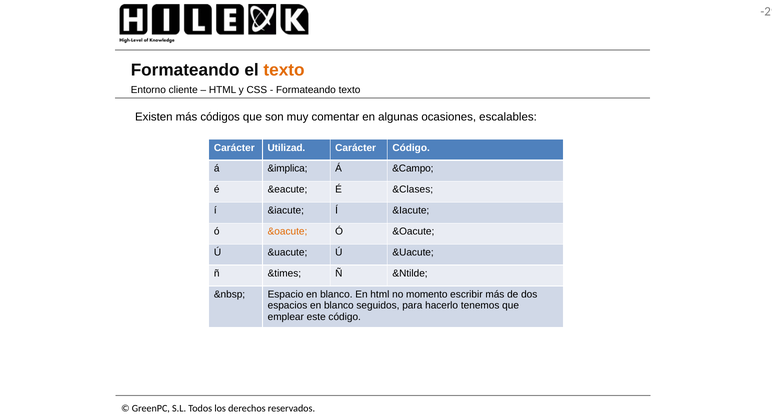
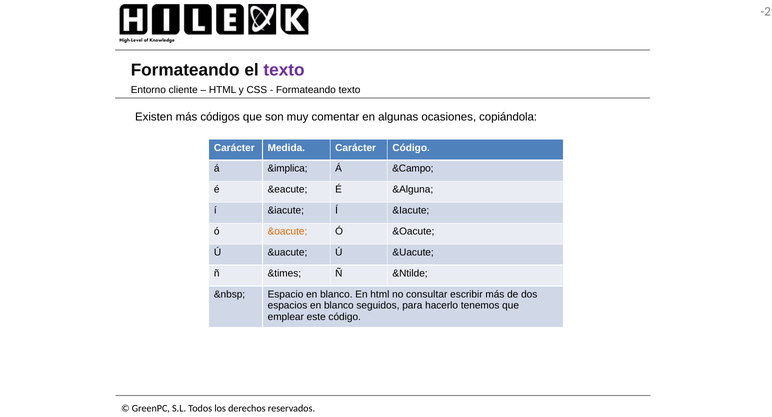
texto at (284, 70) colour: orange -> purple
escalables: escalables -> copiándola
Utilizad: Utilizad -> Medida
&Clases: &Clases -> &Alguna
momento: momento -> consultar
